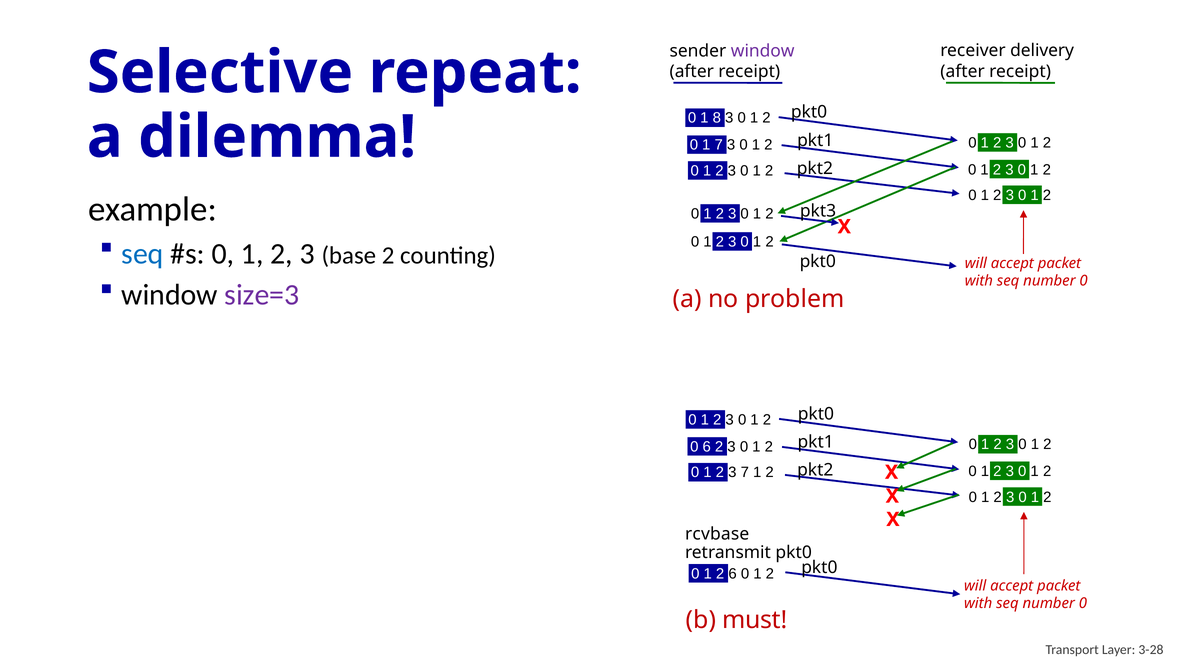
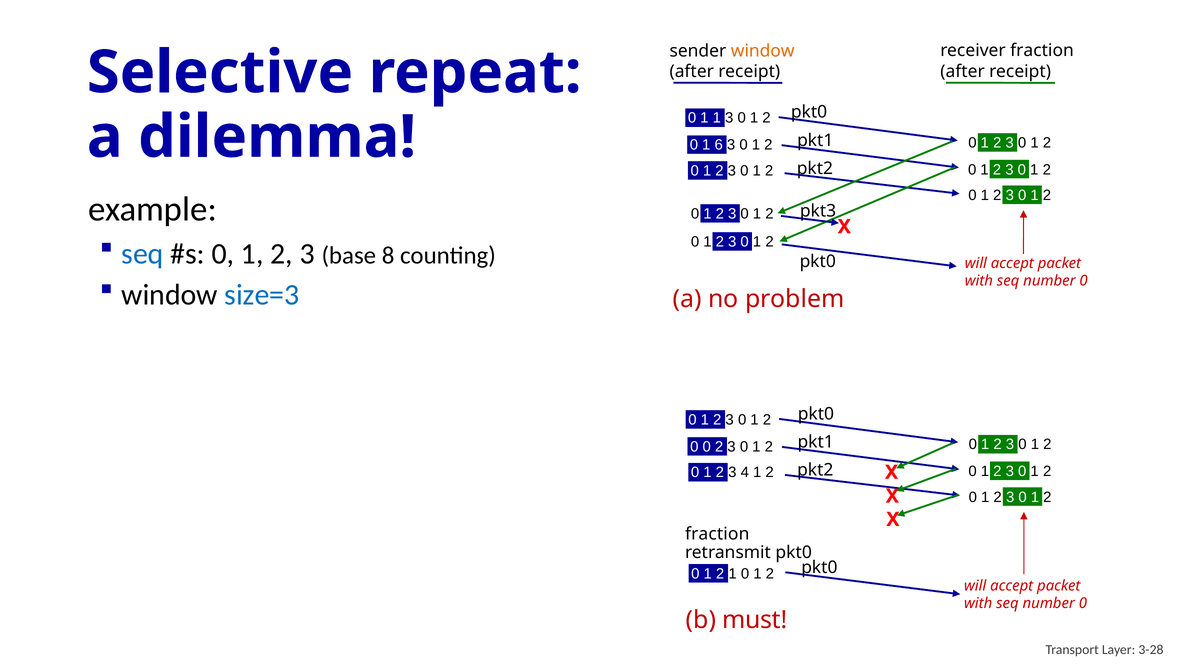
receiver delivery: delivery -> fraction
window at (763, 51) colour: purple -> orange
1 8: 8 -> 1
1 7: 7 -> 6
base 2: 2 -> 8
size=3 colour: purple -> blue
6 at (707, 447): 6 -> 0
3 7: 7 -> 4
rcvbase at (717, 534): rcvbase -> fraction
2 6: 6 -> 1
